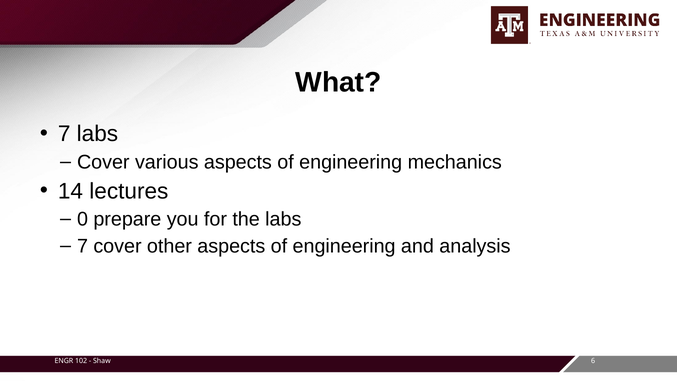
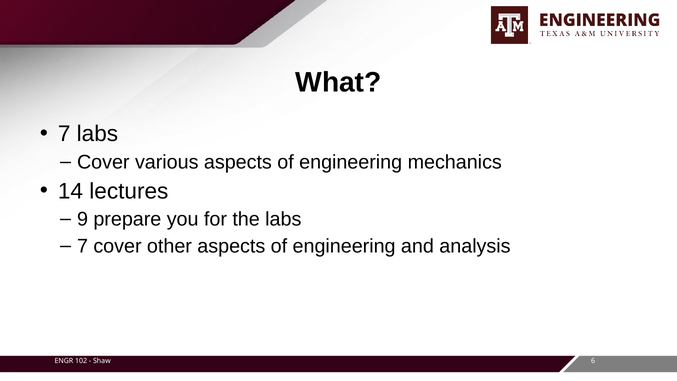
0: 0 -> 9
